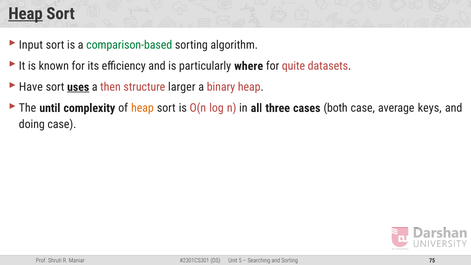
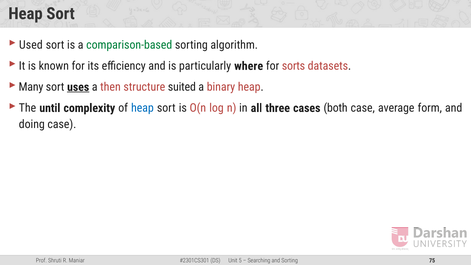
Heap at (25, 14) underline: present -> none
Input: Input -> Used
quite: quite -> sorts
Have: Have -> Many
larger: larger -> suited
heap at (142, 108) colour: orange -> blue
keys: keys -> form
